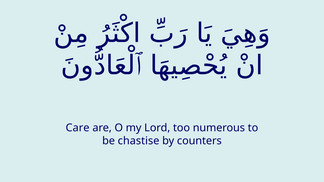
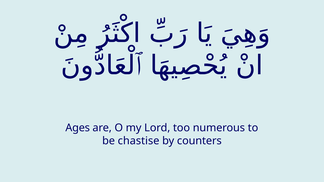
Care: Care -> Ages
